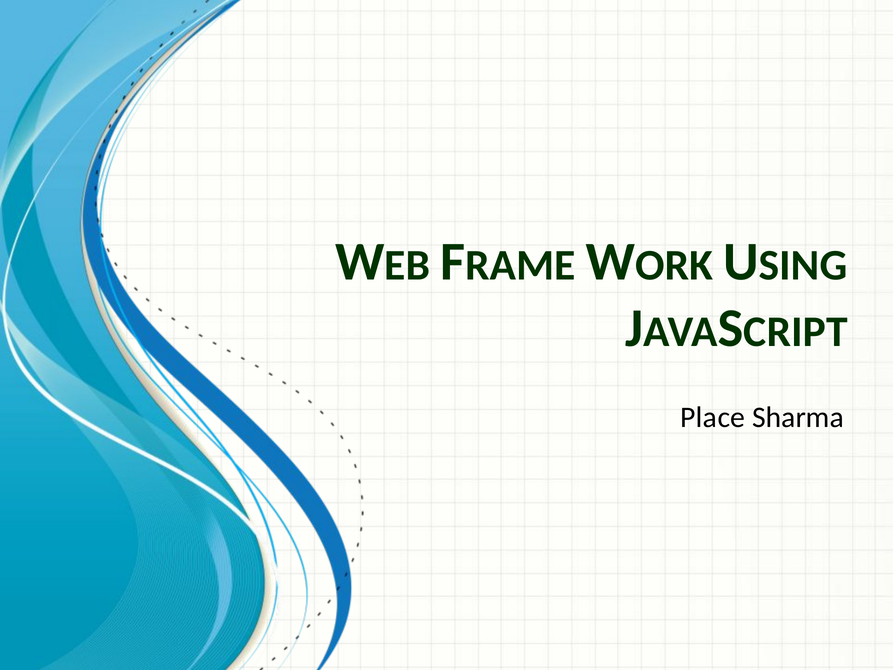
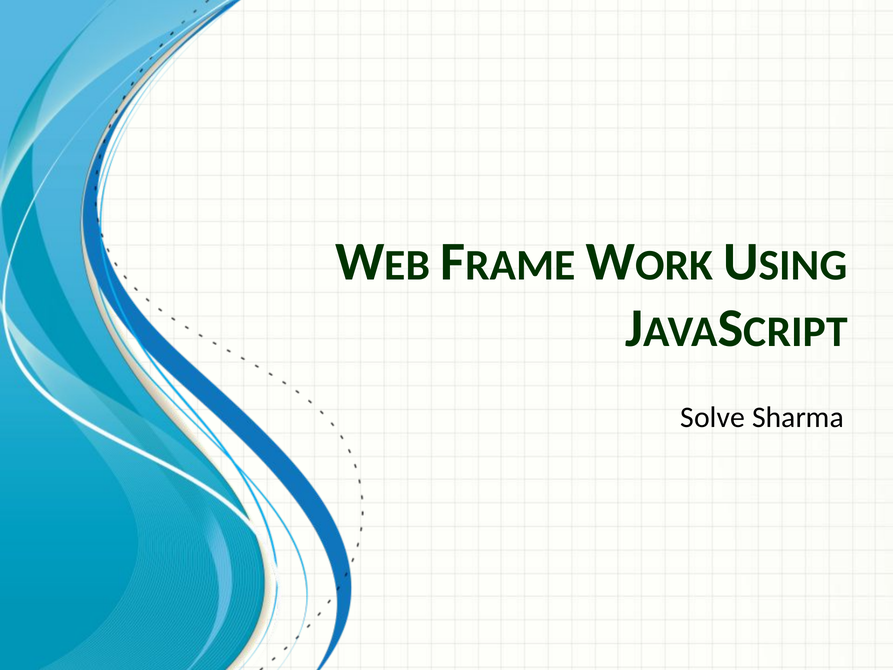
Place: Place -> Solve
